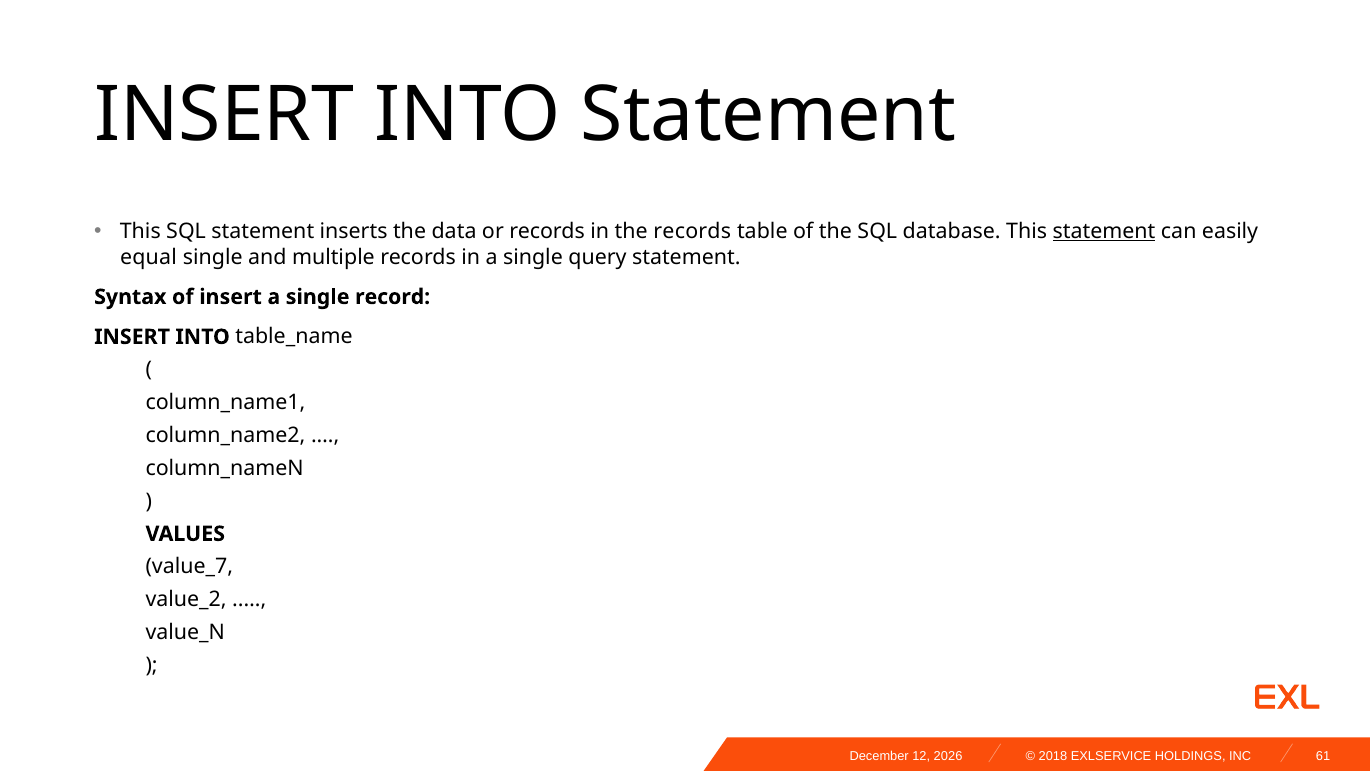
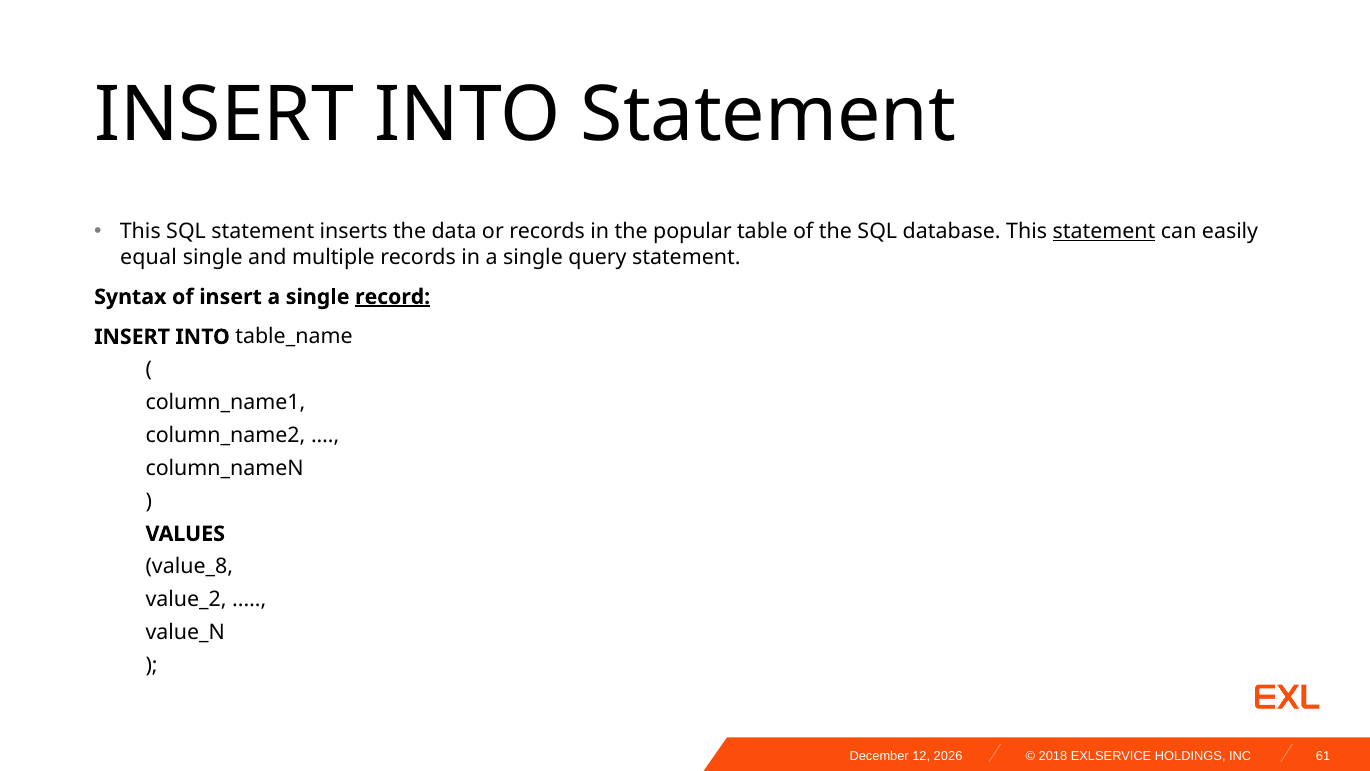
the records: records -> popular
record underline: none -> present
value_7: value_7 -> value_8
